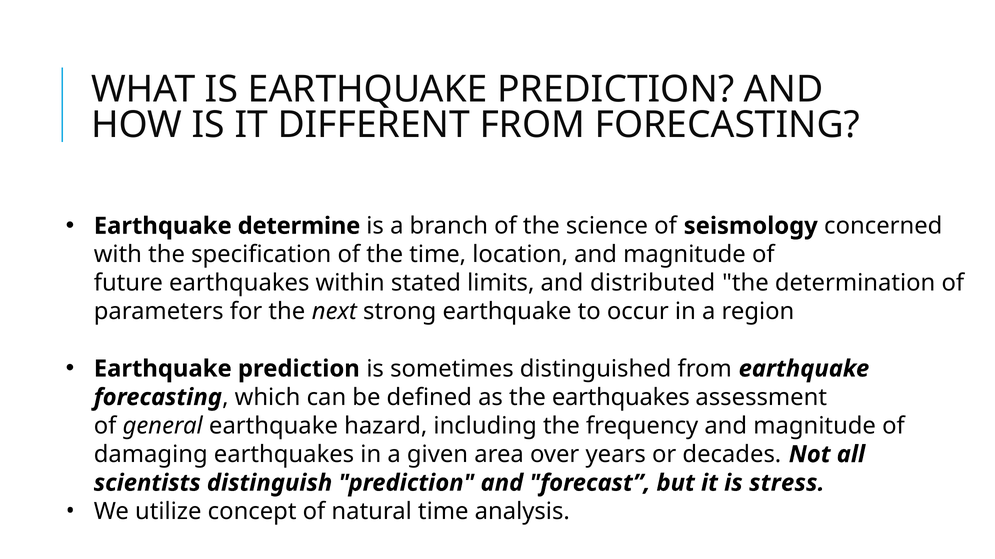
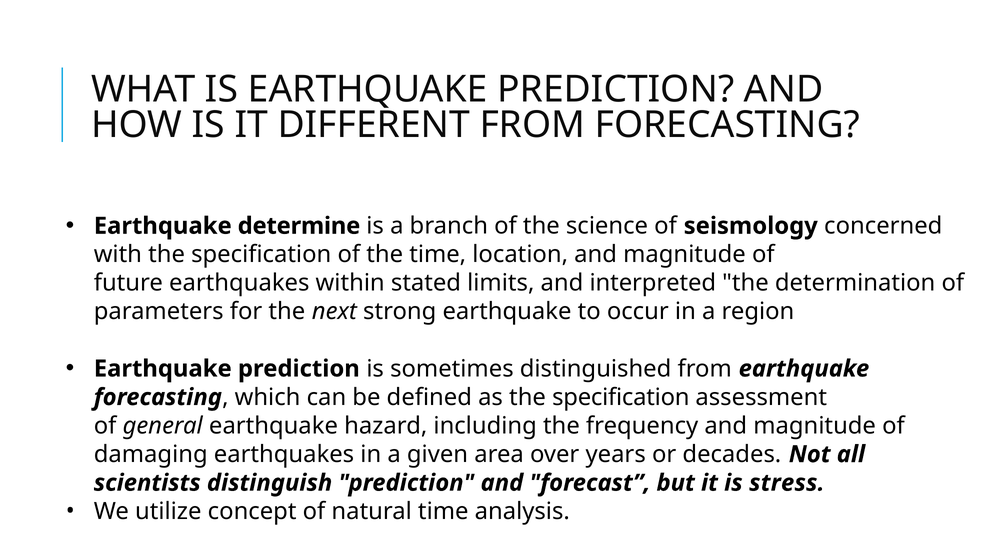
distributed: distributed -> interpreted
as the earthquakes: earthquakes -> specification
